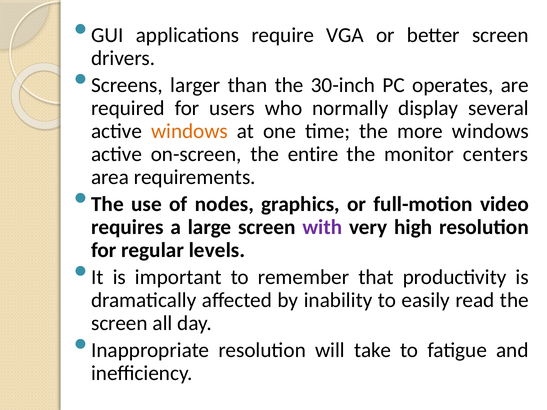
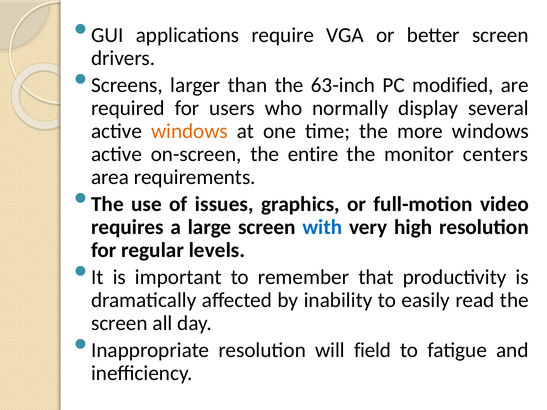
30-inch: 30-inch -> 63-inch
operates: operates -> modified
nodes: nodes -> issues
with colour: purple -> blue
take: take -> field
